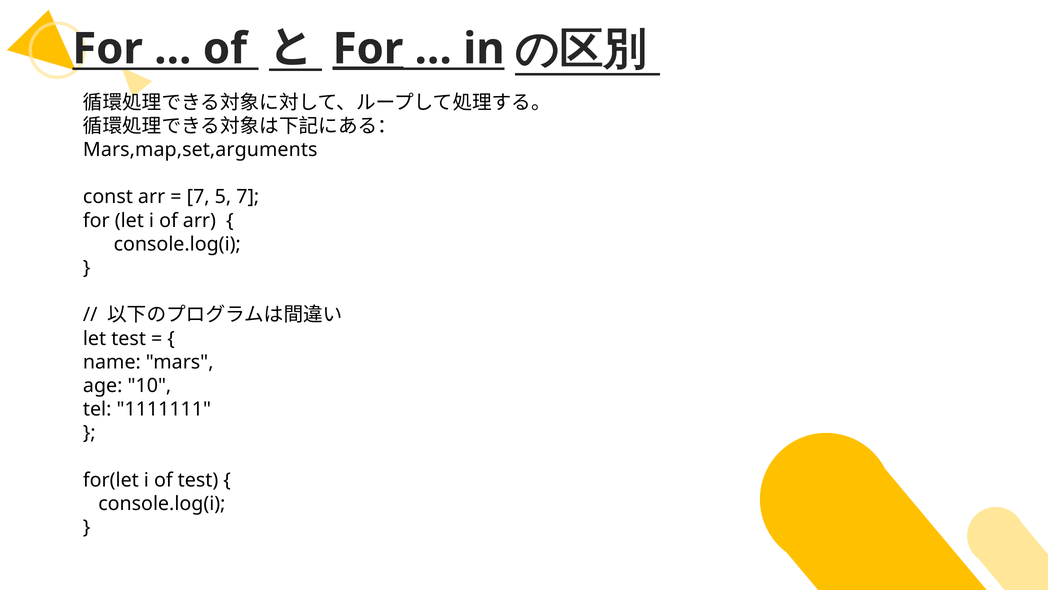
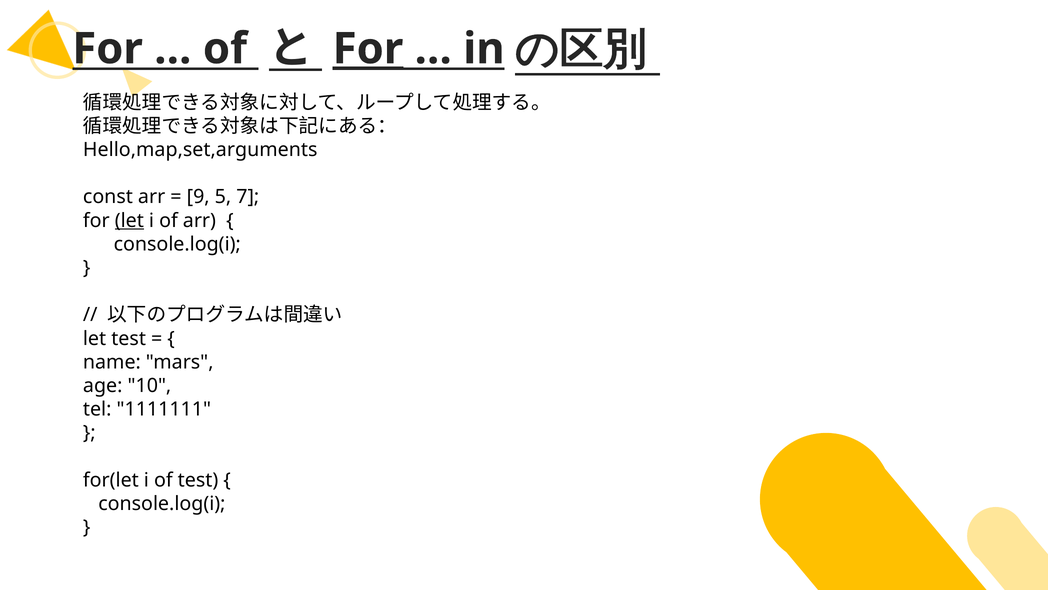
Mars,map,set,arguments: Mars,map,set,arguments -> Hello,map,set,arguments
7 at (198, 197): 7 -> 9
let at (129, 220) underline: none -> present
